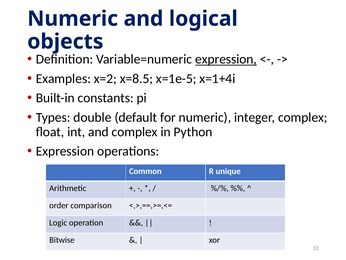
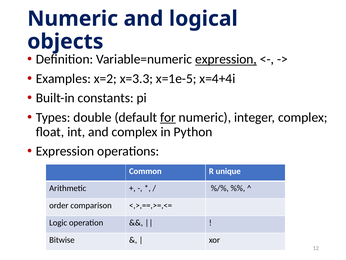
x=8.5: x=8.5 -> x=3.3
x=1+4i: x=1+4i -> x=4+4i
for underline: none -> present
